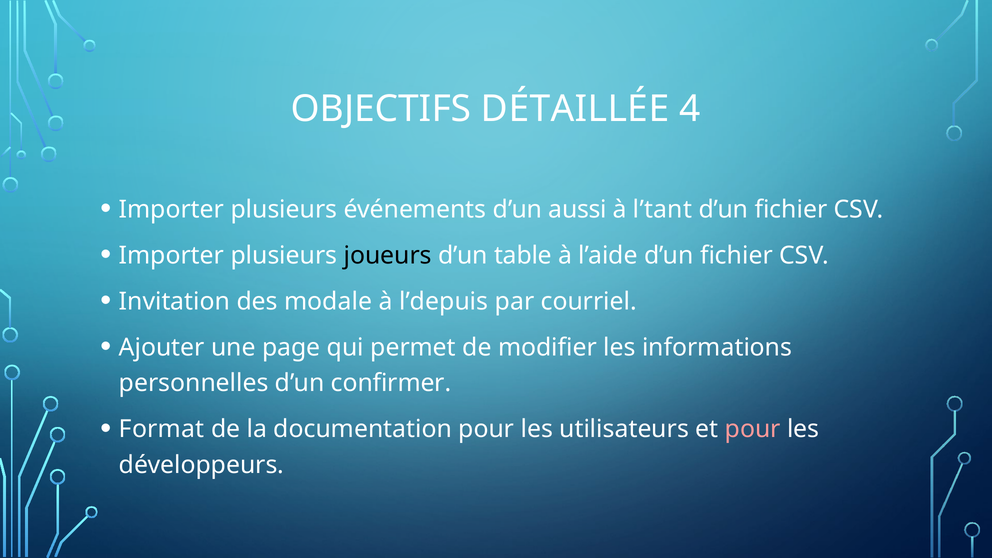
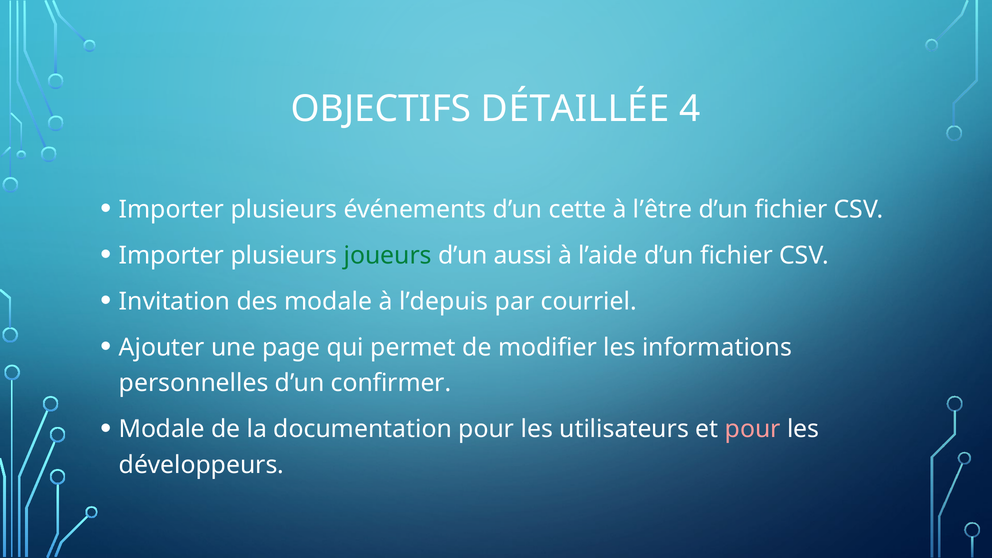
aussi: aussi -> cette
l’tant: l’tant -> l’être
joueurs colour: black -> green
table: table -> aussi
Format at (162, 429): Format -> Modale
